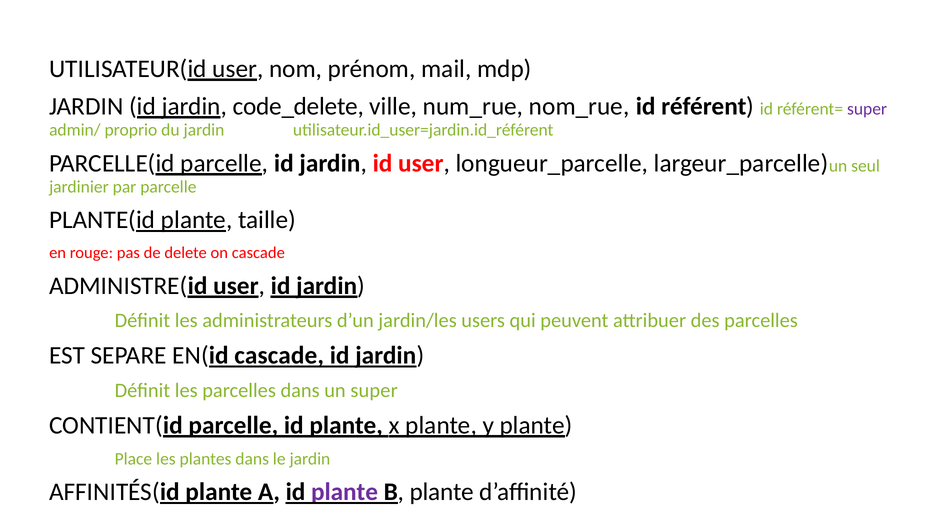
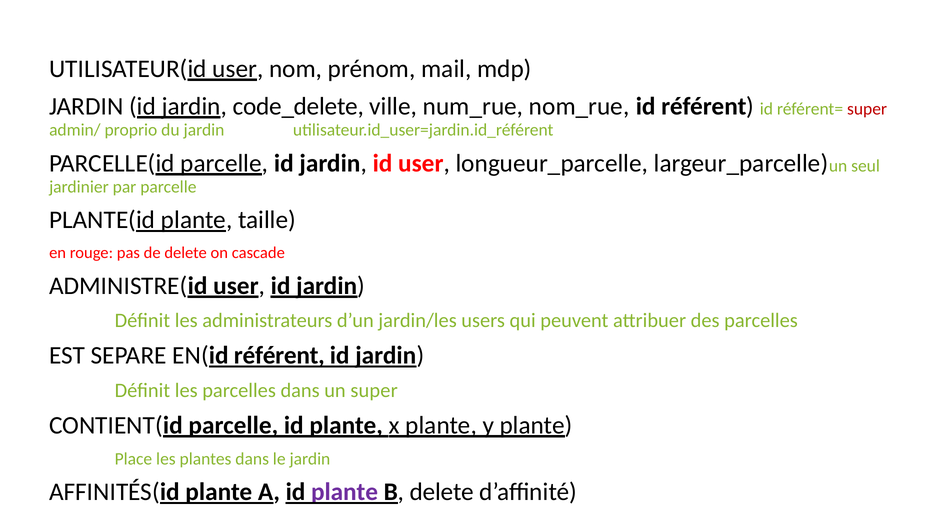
super at (867, 109) colour: purple -> red
EN(id cascade: cascade -> référent
B plante: plante -> delete
